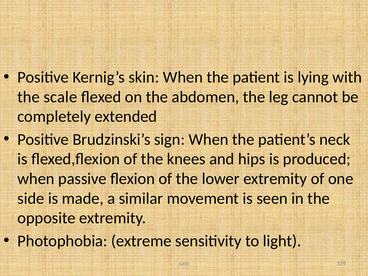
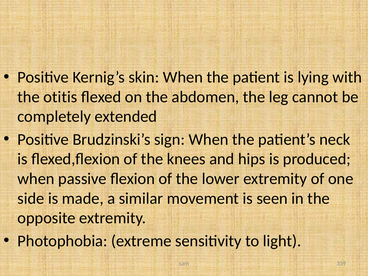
scale: scale -> otitis
